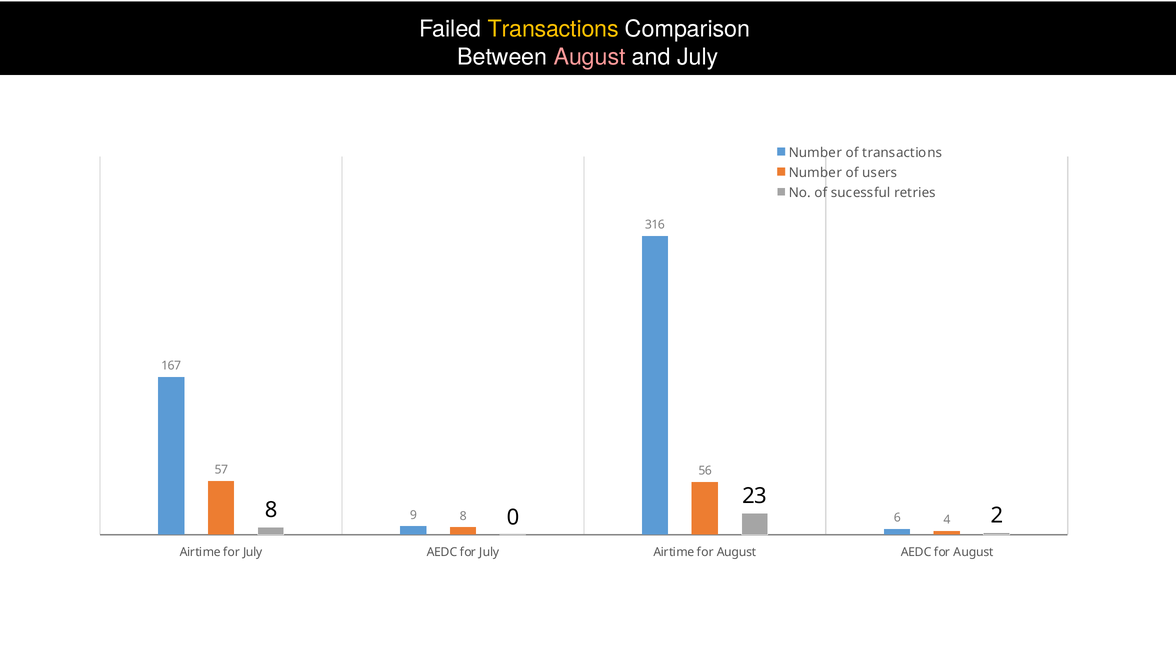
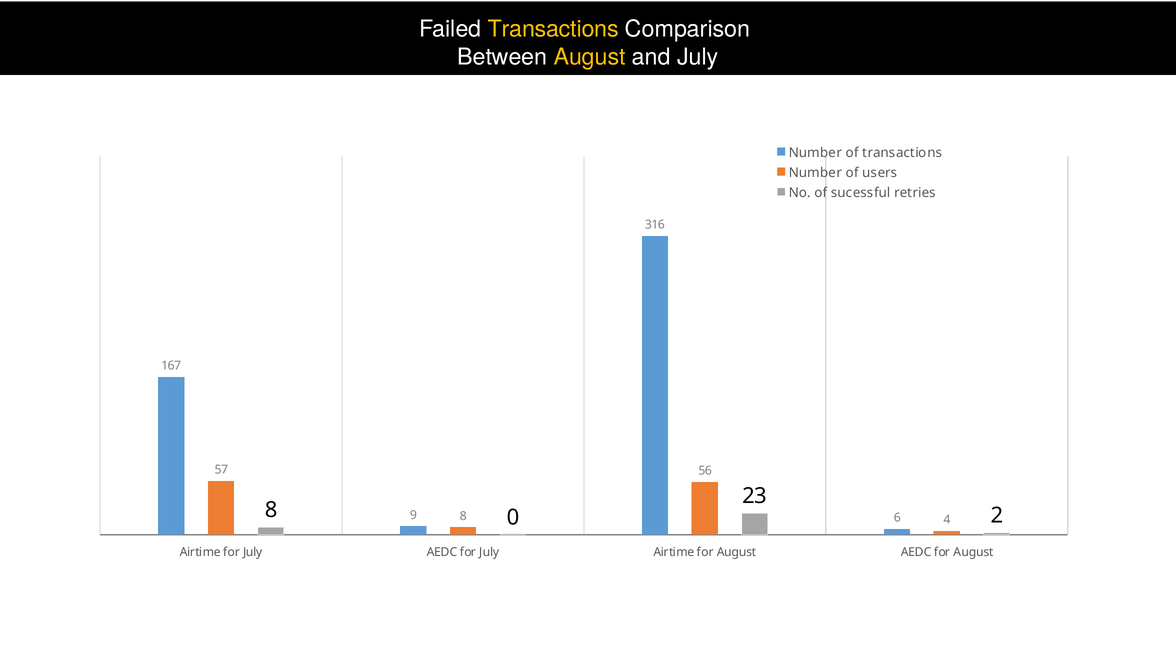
August at (590, 57) colour: pink -> yellow
